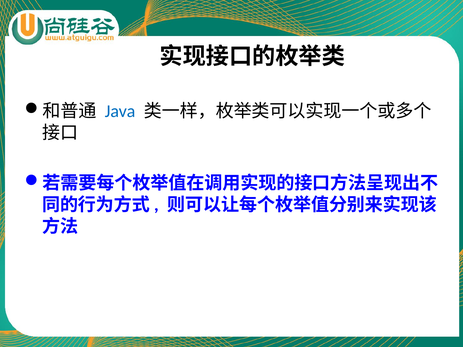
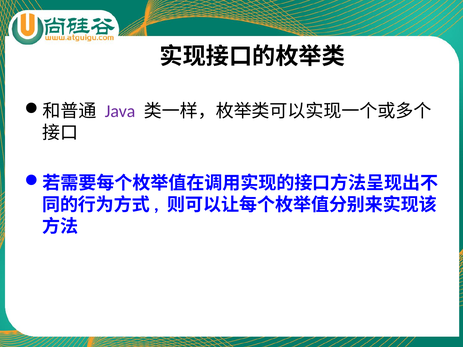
Java colour: blue -> purple
